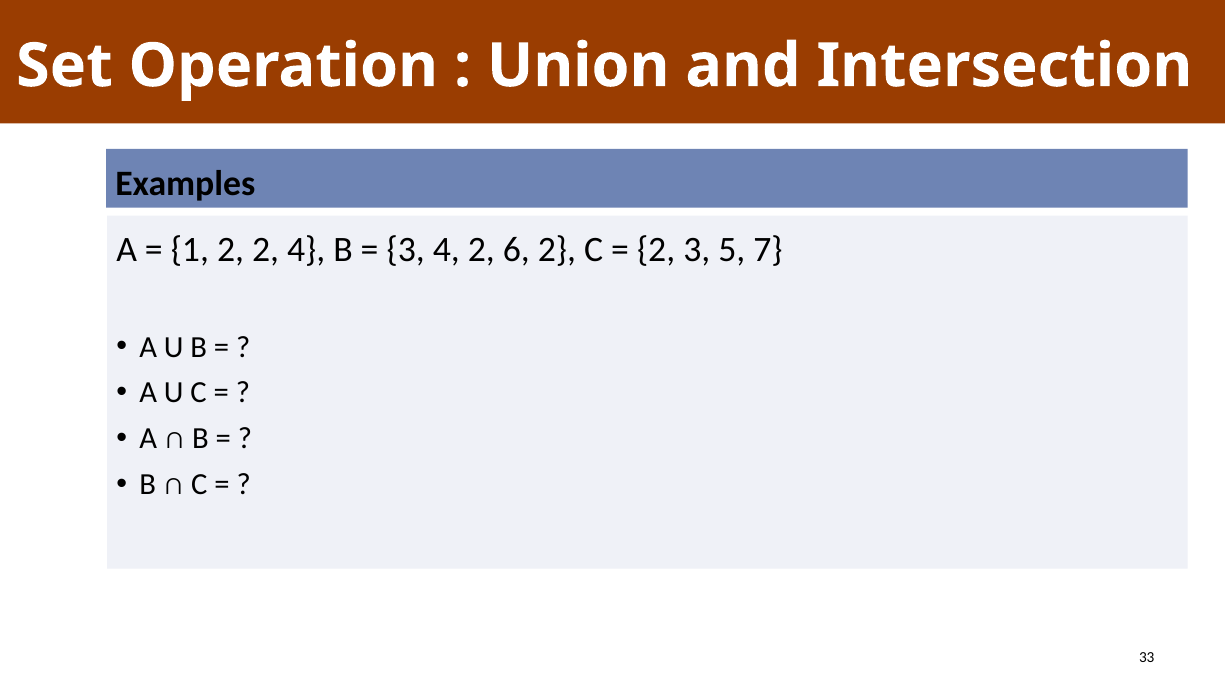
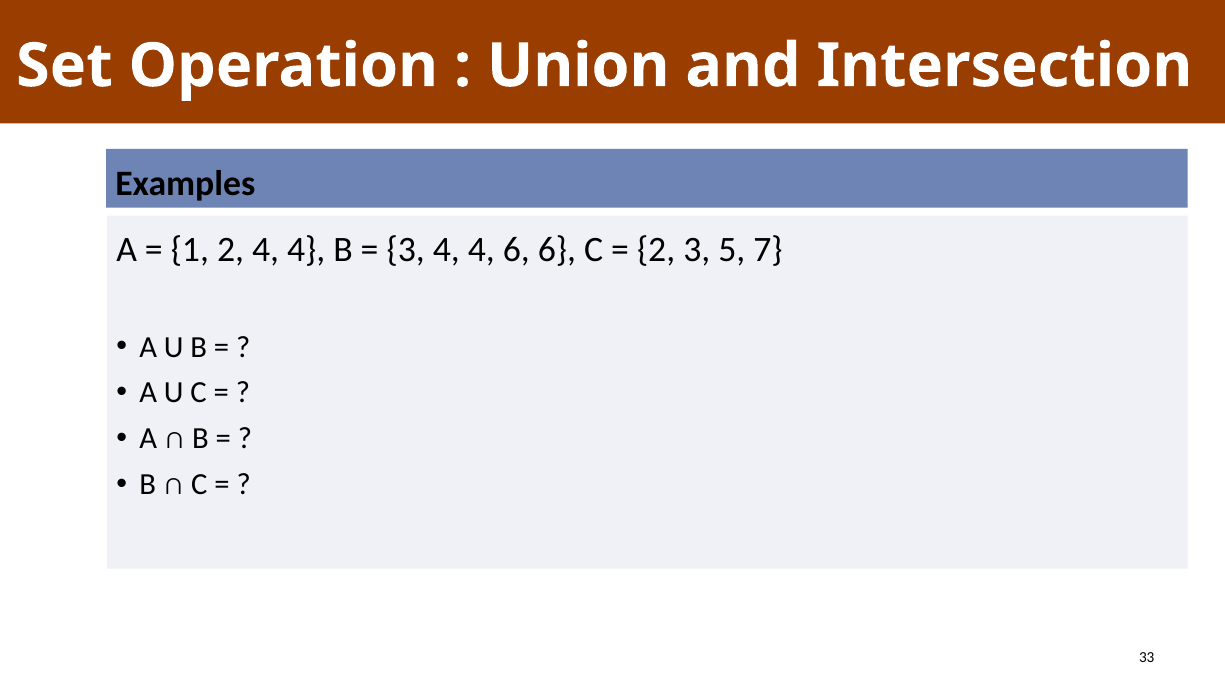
2 2: 2 -> 4
3 4 2: 2 -> 4
6 2: 2 -> 6
